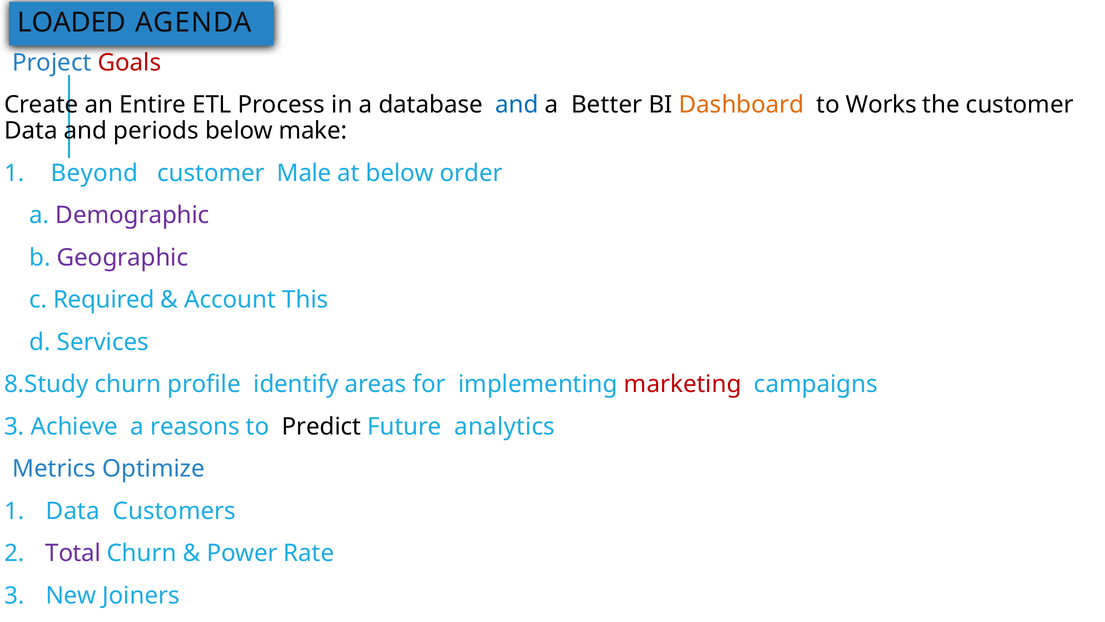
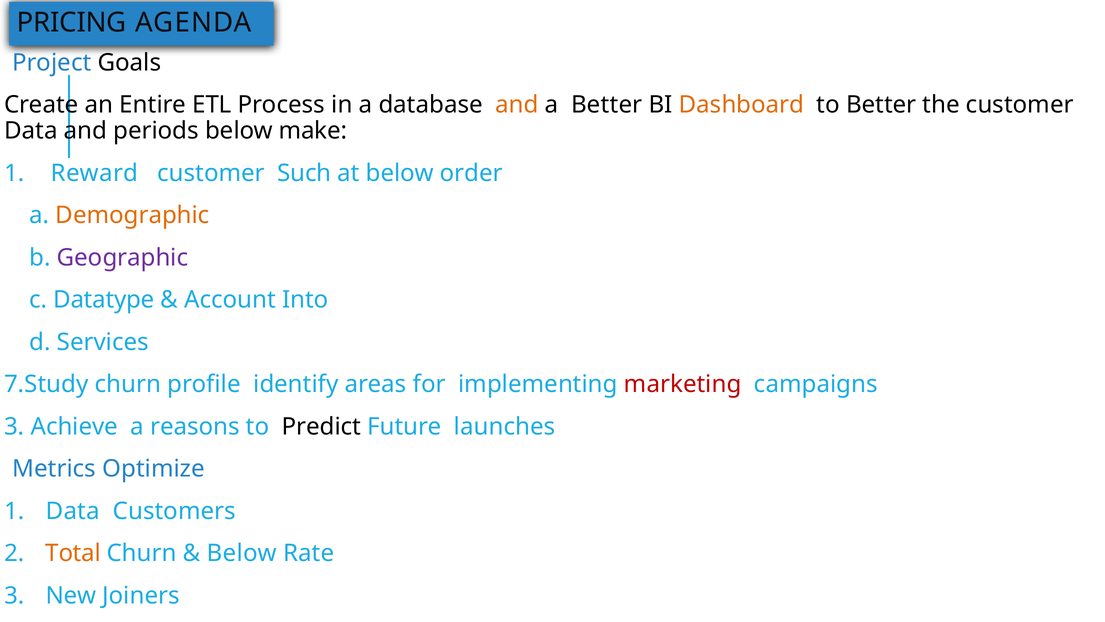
LOADED: LOADED -> PRICING
Goals colour: red -> black
and at (517, 105) colour: blue -> orange
to Works: Works -> Better
Beyond: Beyond -> Reward
Male: Male -> Such
Demographic colour: purple -> orange
Required: Required -> Datatype
This: This -> Into
8.Study: 8.Study -> 7.Study
analytics: analytics -> launches
Total colour: purple -> orange
Power at (242, 553): Power -> Below
